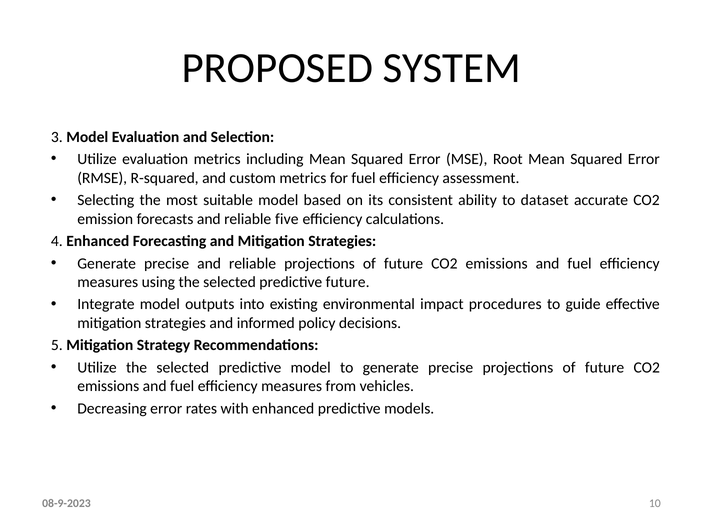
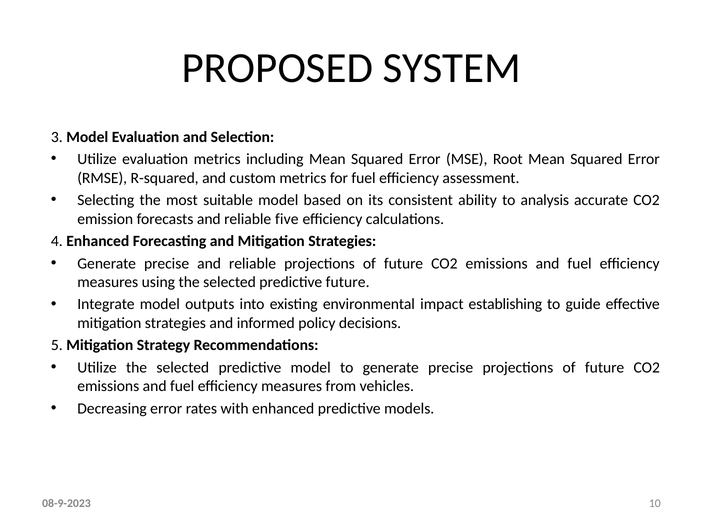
dataset: dataset -> analysis
procedures: procedures -> establishing
